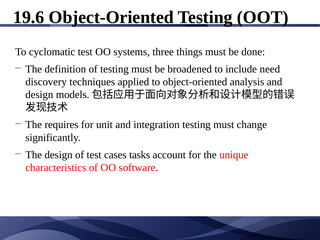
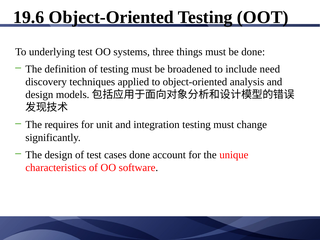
cyclomatic: cyclomatic -> underlying
cases tasks: tasks -> done
